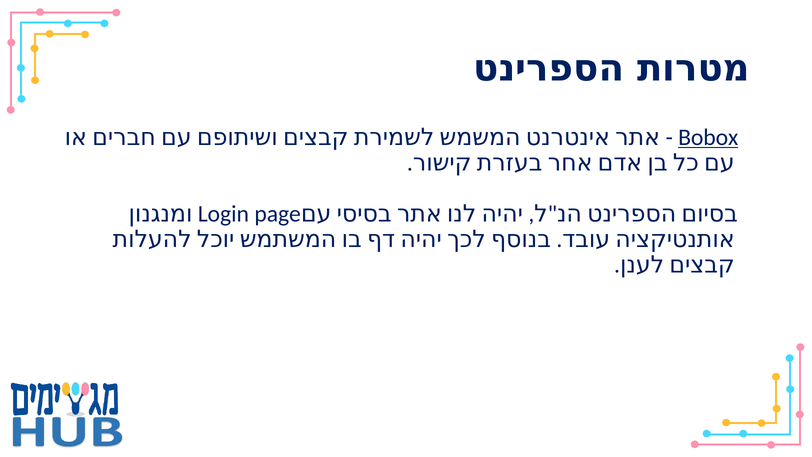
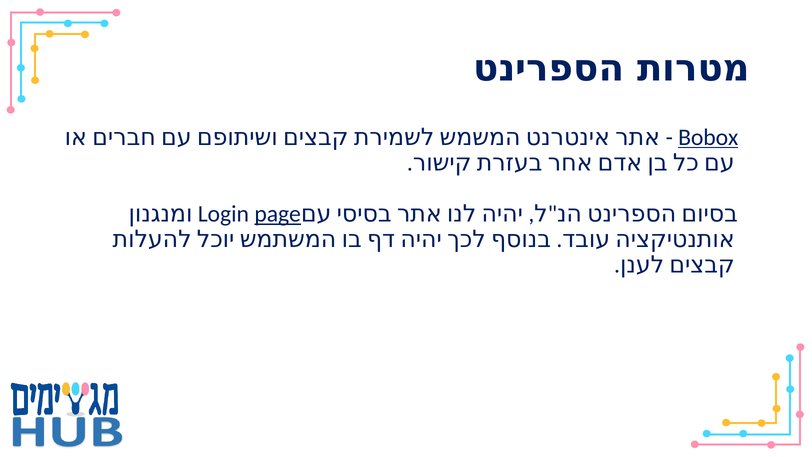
page underline: none -> present
